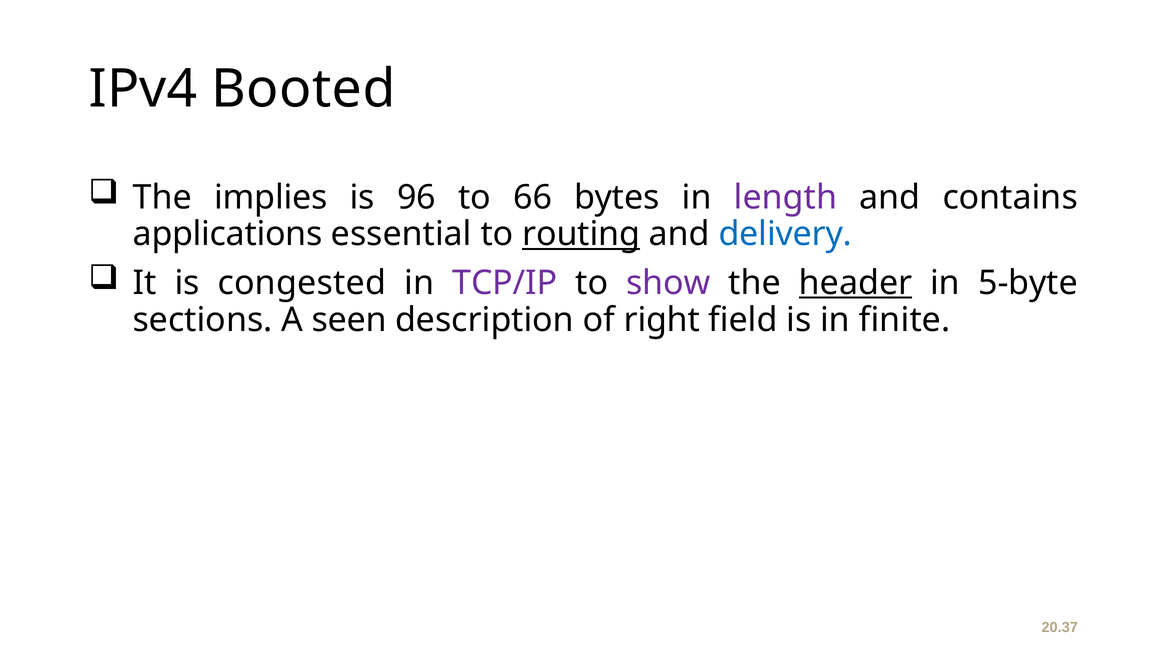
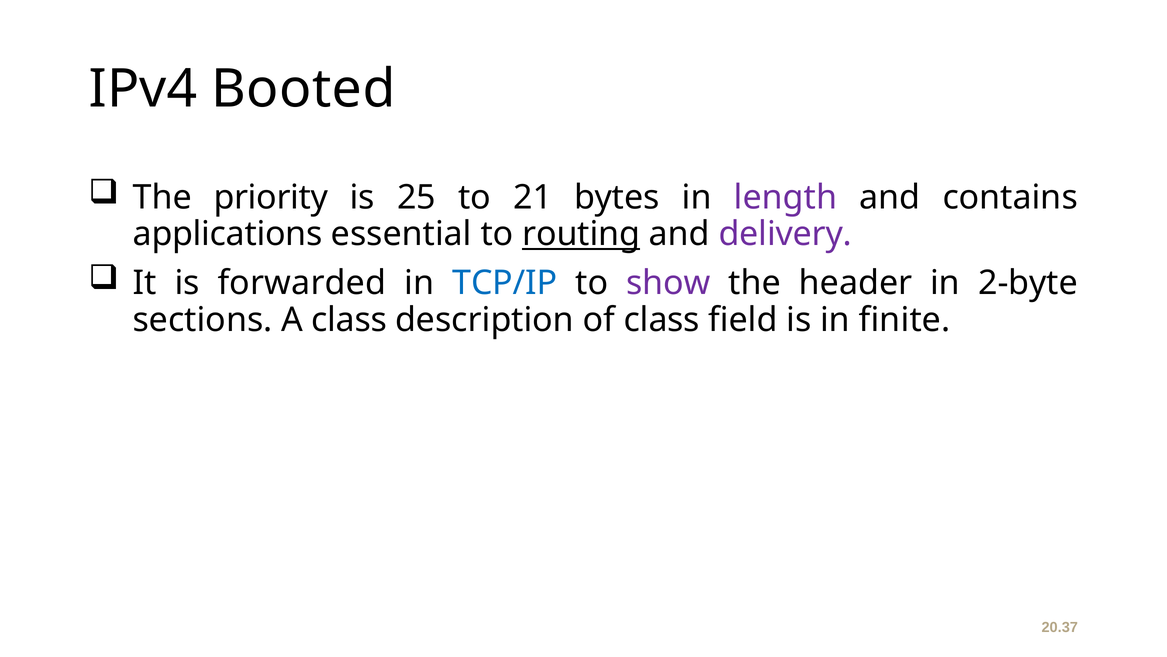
implies: implies -> priority
96: 96 -> 25
66: 66 -> 21
delivery colour: blue -> purple
congested: congested -> forwarded
TCP/IP colour: purple -> blue
header underline: present -> none
5-byte: 5-byte -> 2-byte
A seen: seen -> class
of right: right -> class
